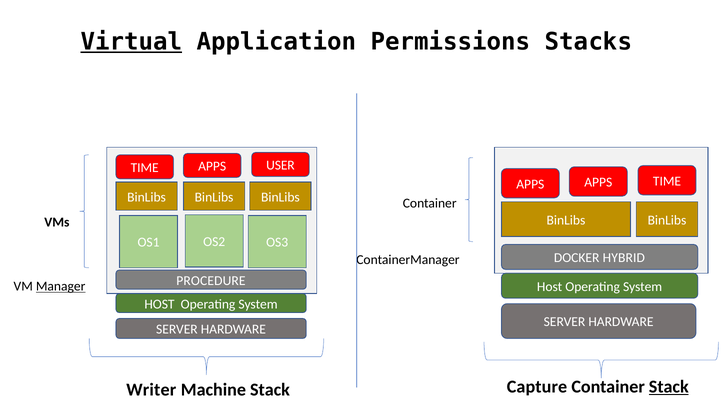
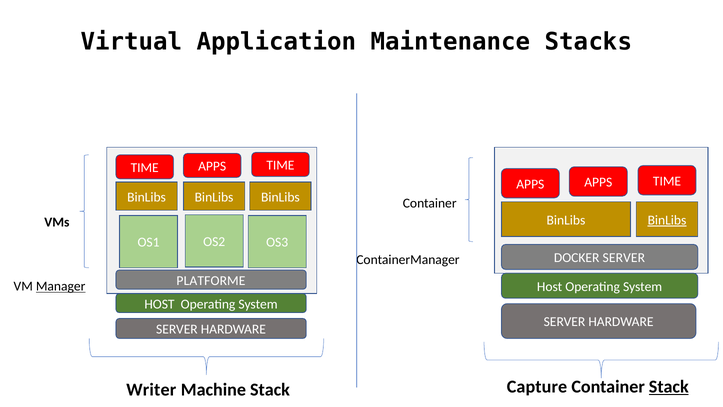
Virtual underline: present -> none
Permissions: Permissions -> Maintenance
USER at (280, 165): USER -> TIME
BinLibs at (667, 220) underline: none -> present
DOCKER HYBRID: HYBRID -> SERVER
PROCEDURE: PROCEDURE -> PLATFORME
